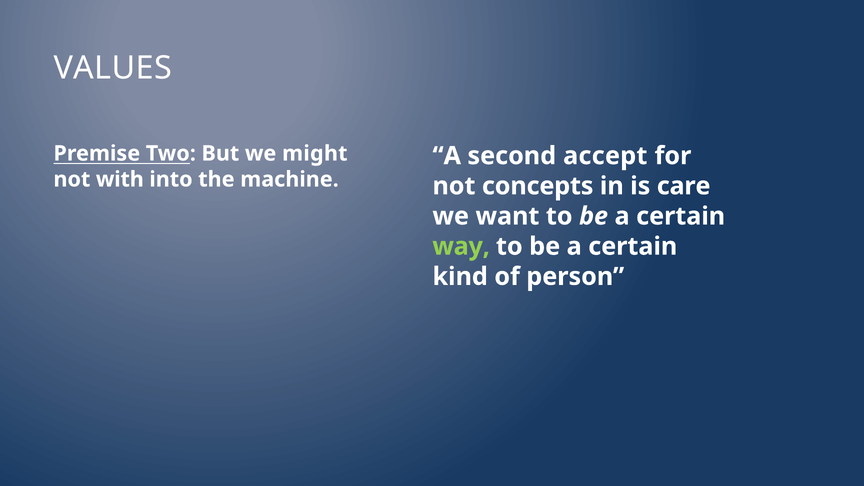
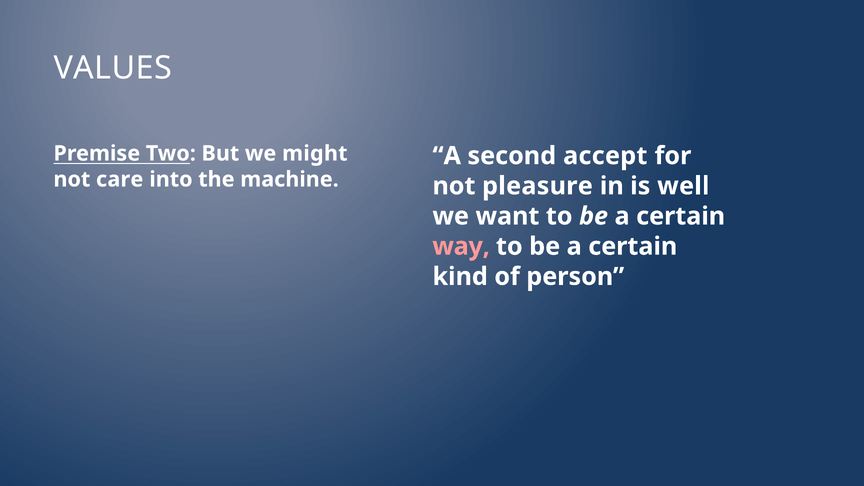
with: with -> care
concepts: concepts -> pleasure
care: care -> well
way colour: light green -> pink
